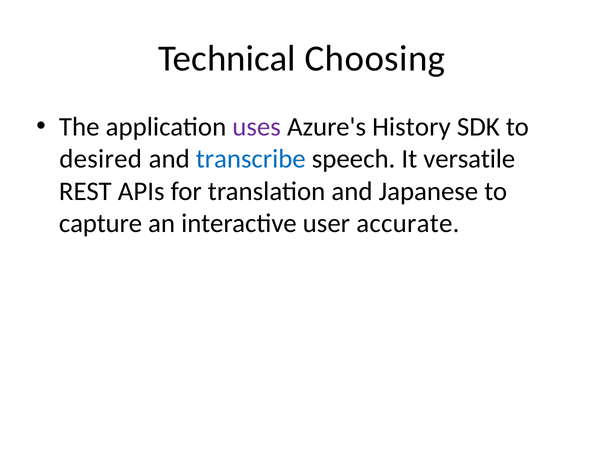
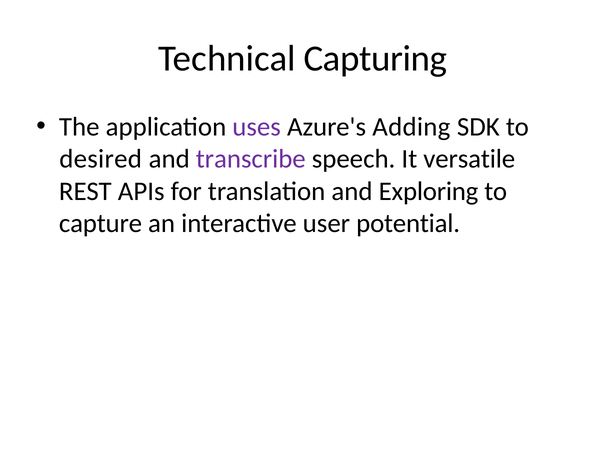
Choosing: Choosing -> Capturing
History: History -> Adding
transcribe colour: blue -> purple
Japanese: Japanese -> Exploring
accurate: accurate -> potential
